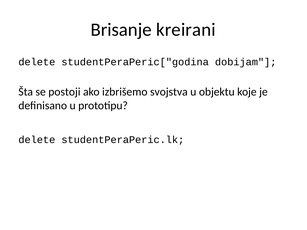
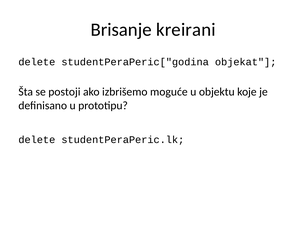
dobijam: dobijam -> objekat
svojstva: svojstva -> moguće
